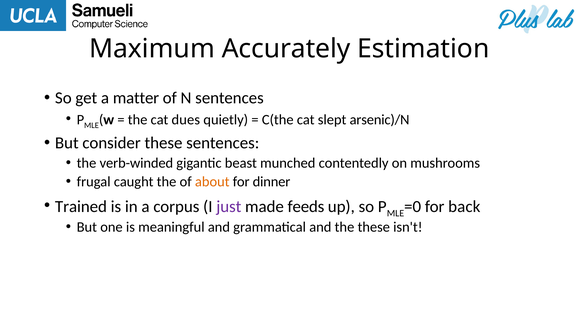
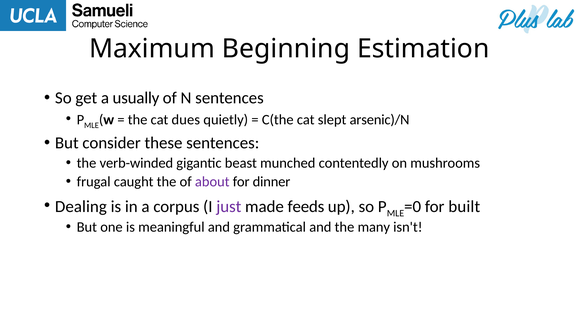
Accurately: Accurately -> Beginning
matter: matter -> usually
about colour: orange -> purple
Trained: Trained -> Dealing
back: back -> built
the these: these -> many
